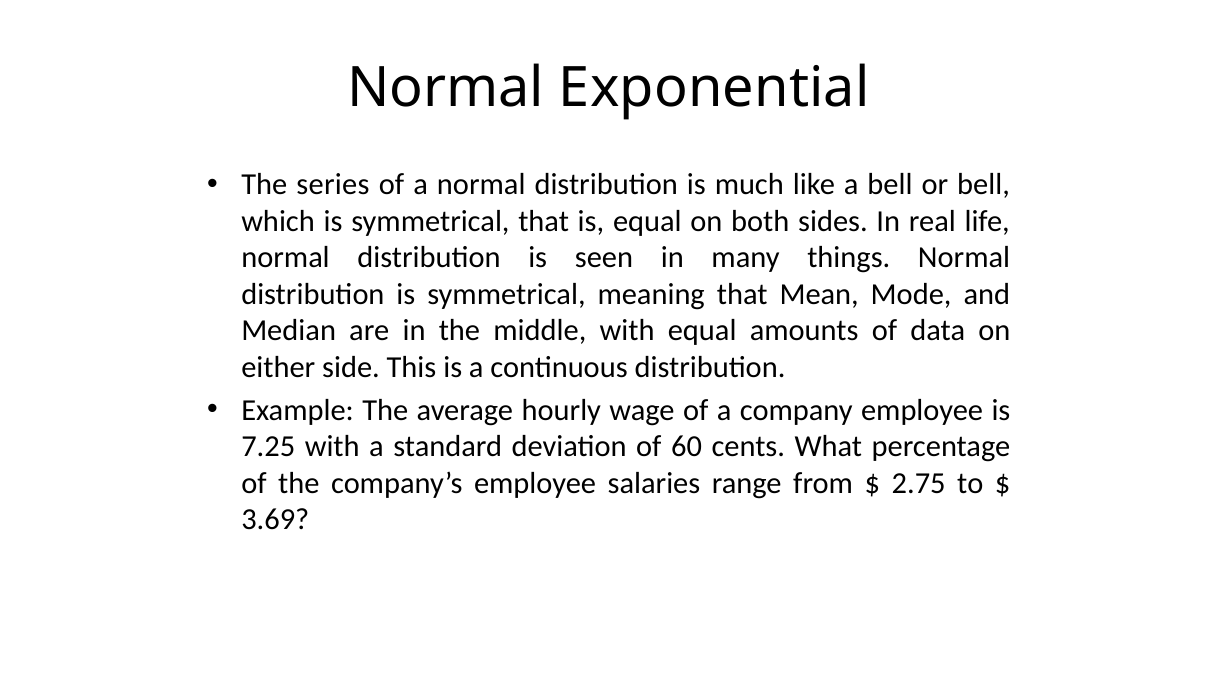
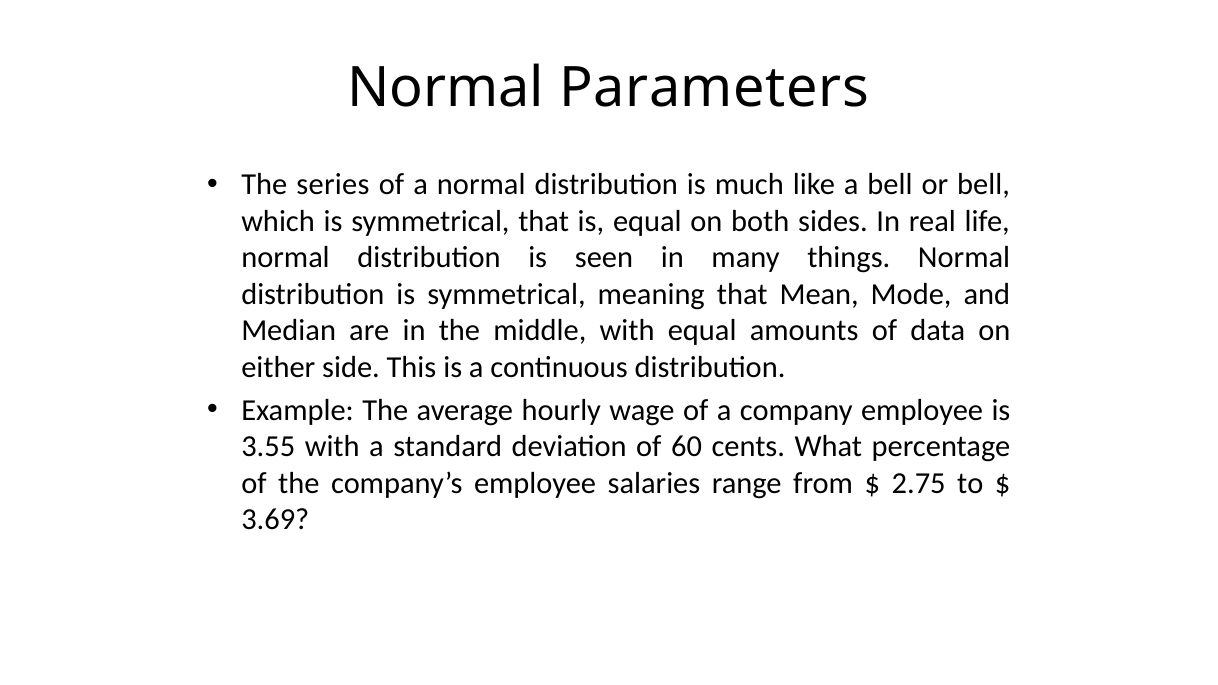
Exponential: Exponential -> Parameters
7.25: 7.25 -> 3.55
